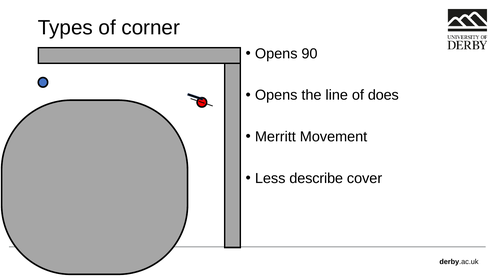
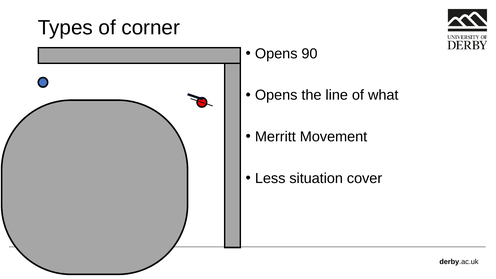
does: does -> what
describe: describe -> situation
